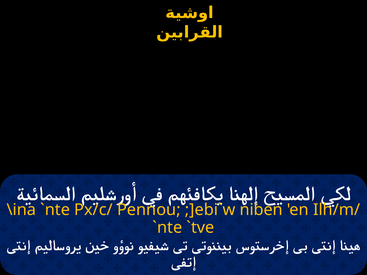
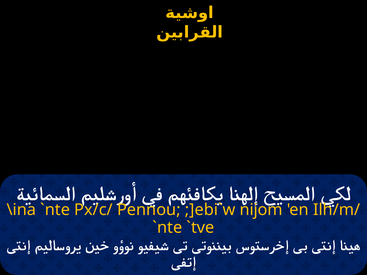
niben: niben -> nijom
